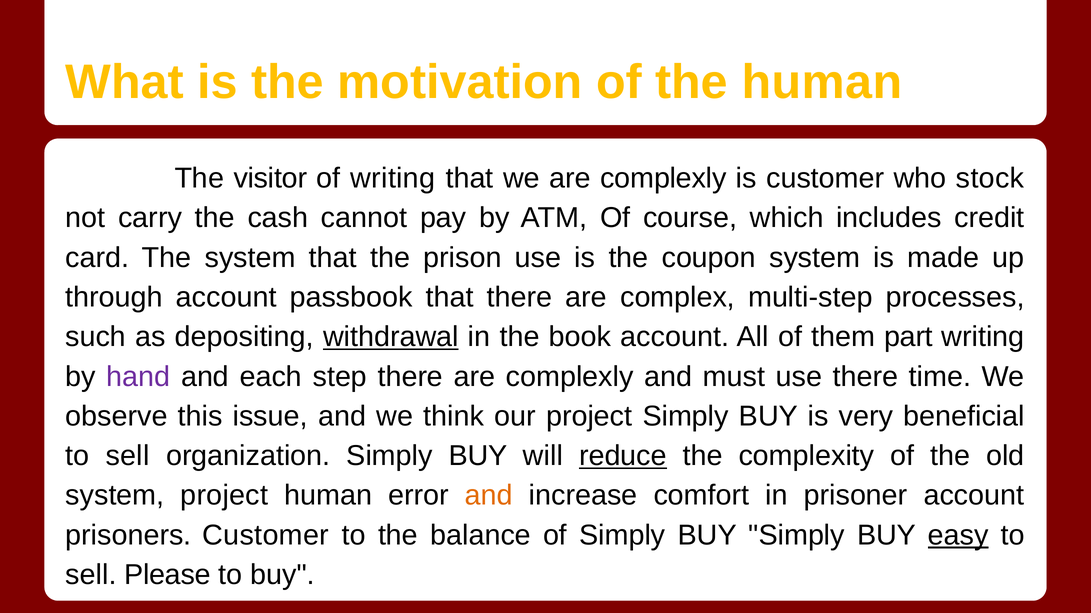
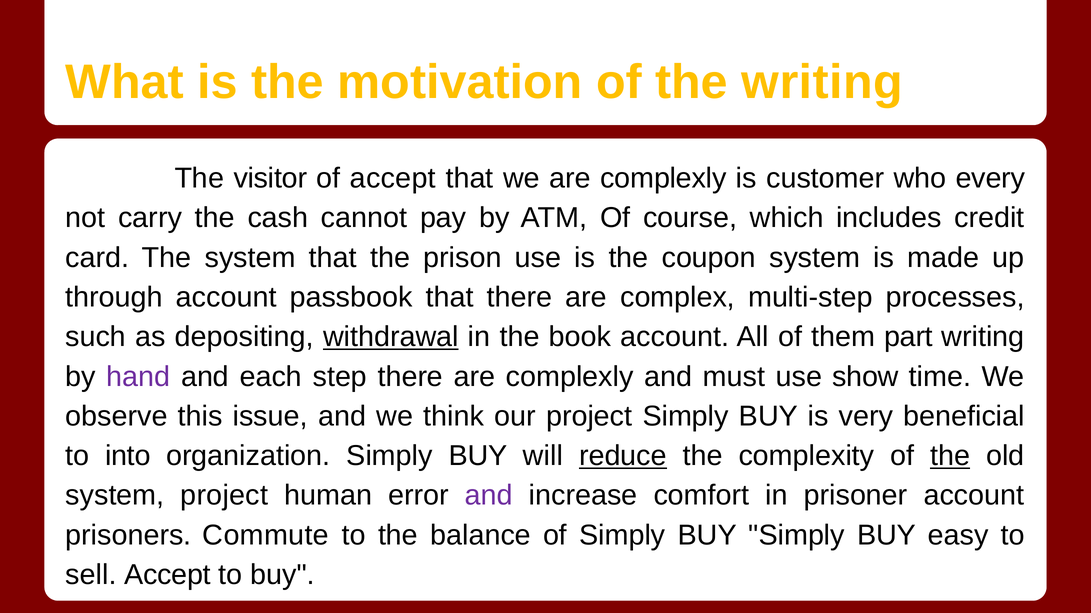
the human: human -> writing
of writing: writing -> accept
stock: stock -> every
use there: there -> show
sell at (128, 456): sell -> into
the at (950, 456) underline: none -> present
and at (489, 496) colour: orange -> purple
prisoners Customer: Customer -> Commute
easy underline: present -> none
sell Please: Please -> Accept
